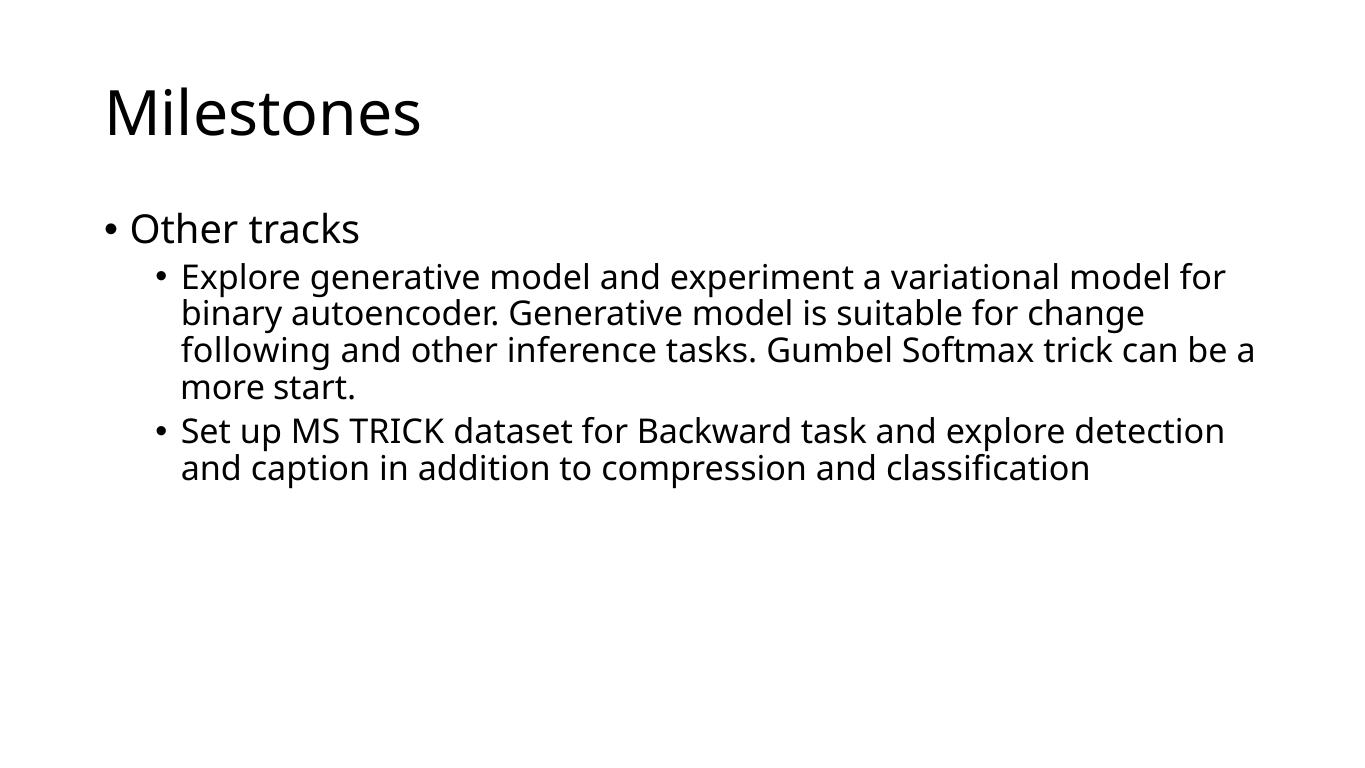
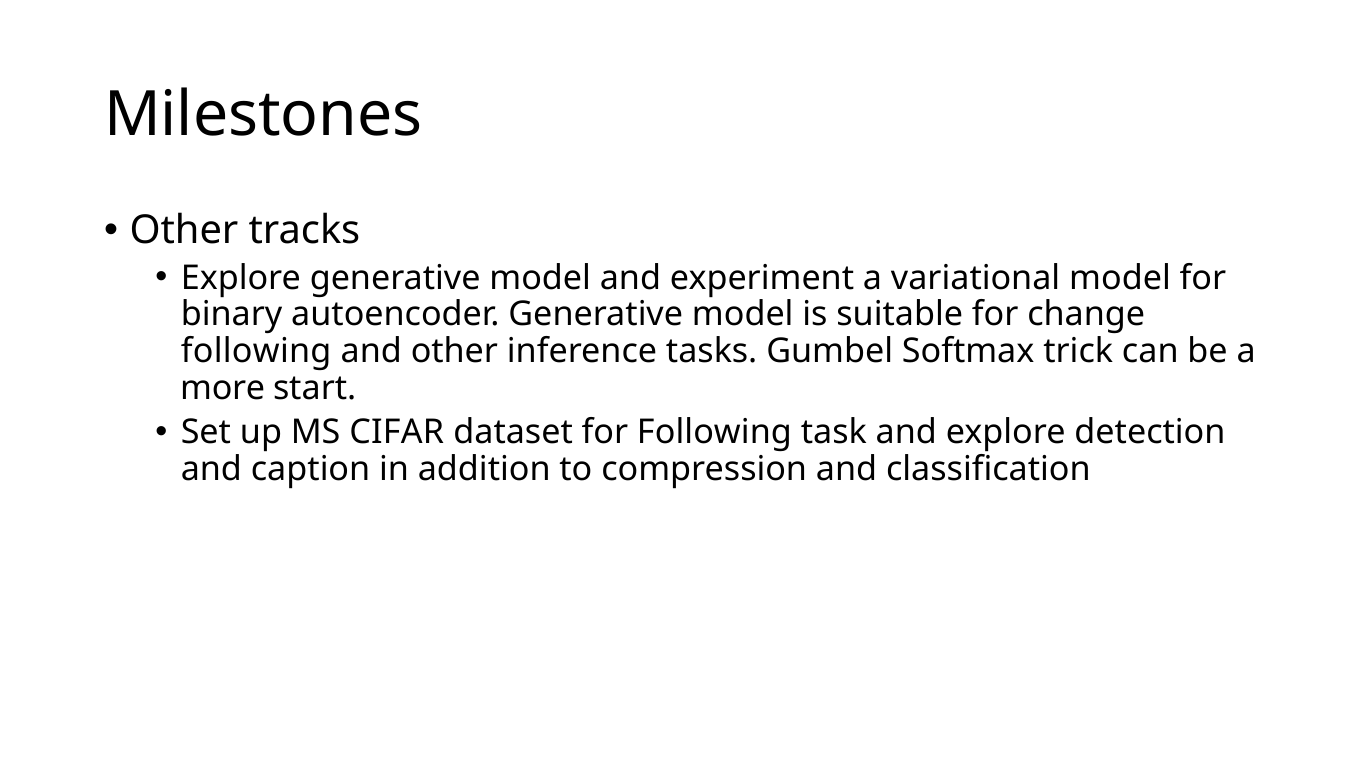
MS TRICK: TRICK -> CIFAR
for Backward: Backward -> Following
